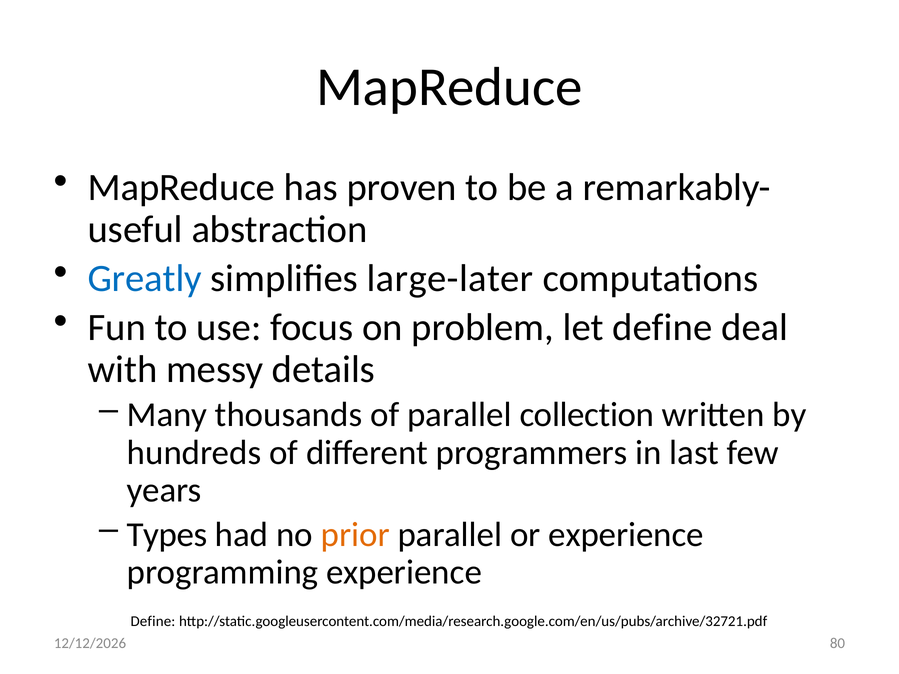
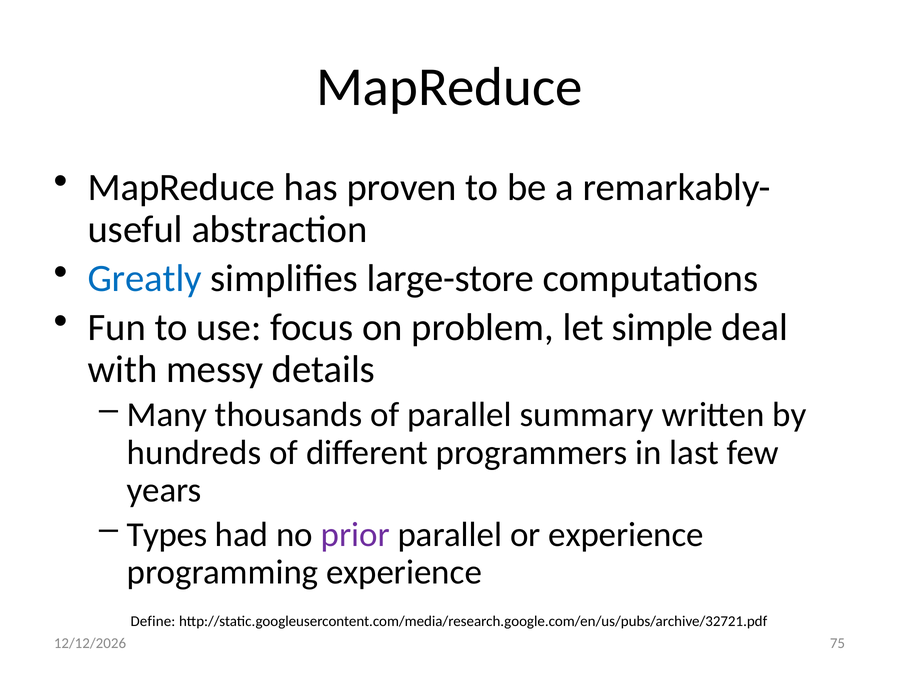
large-later: large-later -> large-store
let define: define -> simple
collection: collection -> summary
prior colour: orange -> purple
80: 80 -> 75
